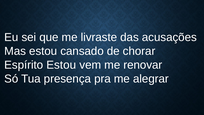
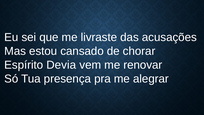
Espírito Estou: Estou -> Devia
